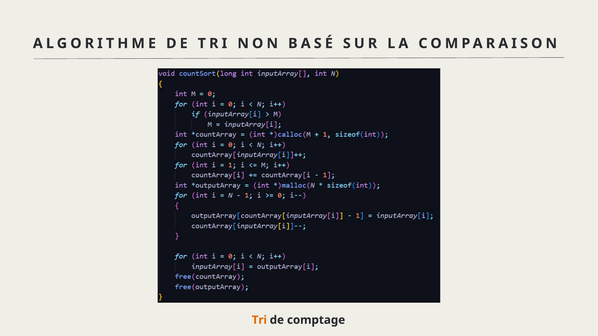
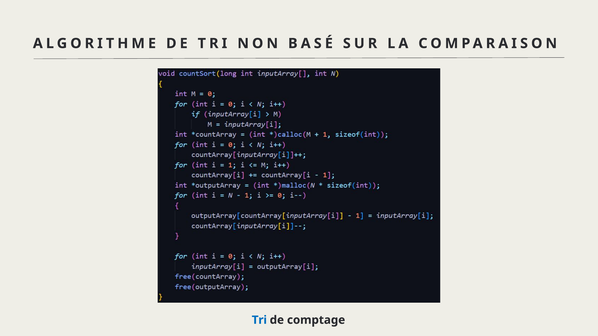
Tri at (259, 320) colour: orange -> blue
